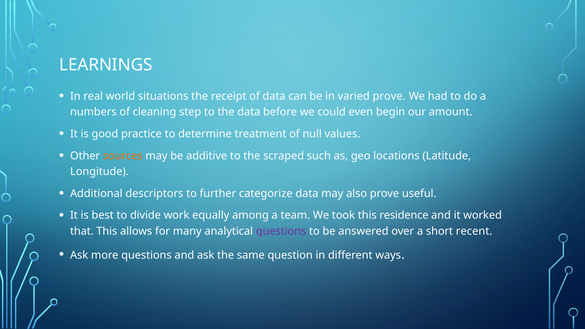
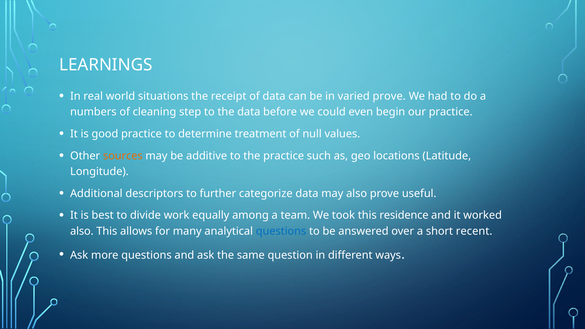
our amount: amount -> practice
the scraped: scraped -> practice
that at (82, 231): that -> also
questions at (281, 231) colour: purple -> blue
